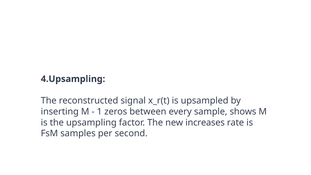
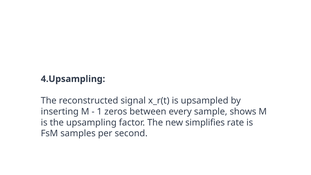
increases: increases -> simplifies
